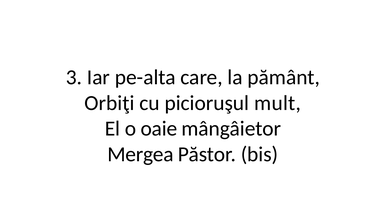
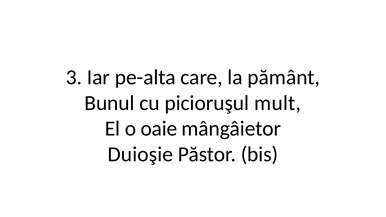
Orbiţi: Orbiţi -> Bunul
Mergea: Mergea -> Duioşie
